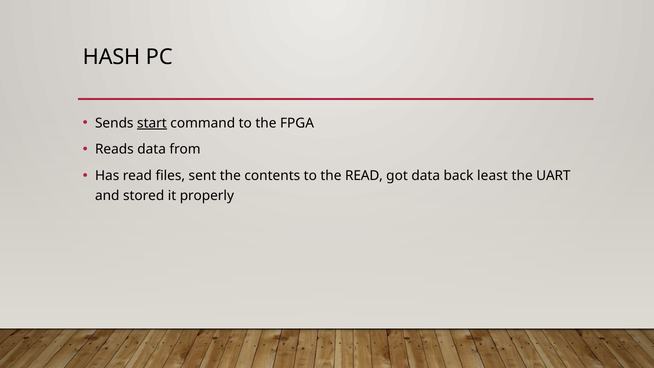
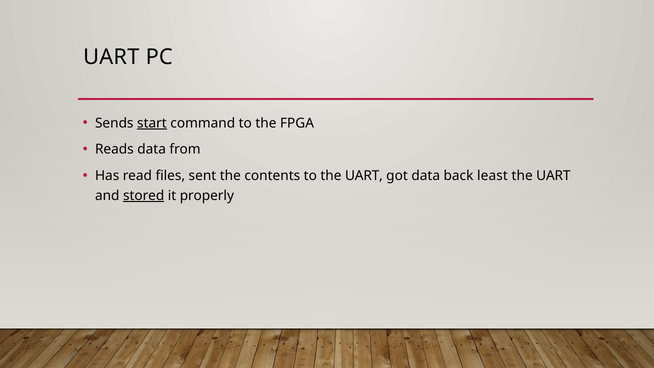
HASH at (111, 57): HASH -> UART
to the READ: READ -> UART
stored underline: none -> present
